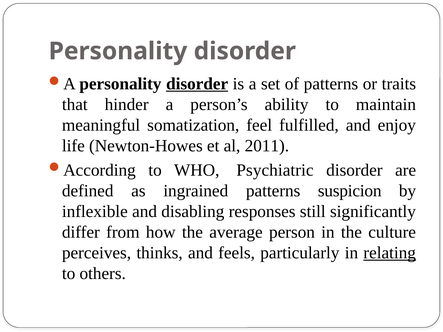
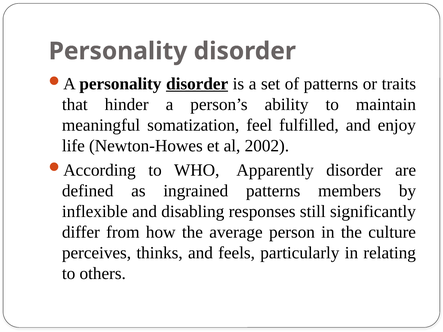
2011: 2011 -> 2002
Psychiatric: Psychiatric -> Apparently
suspicion: suspicion -> members
relating underline: present -> none
